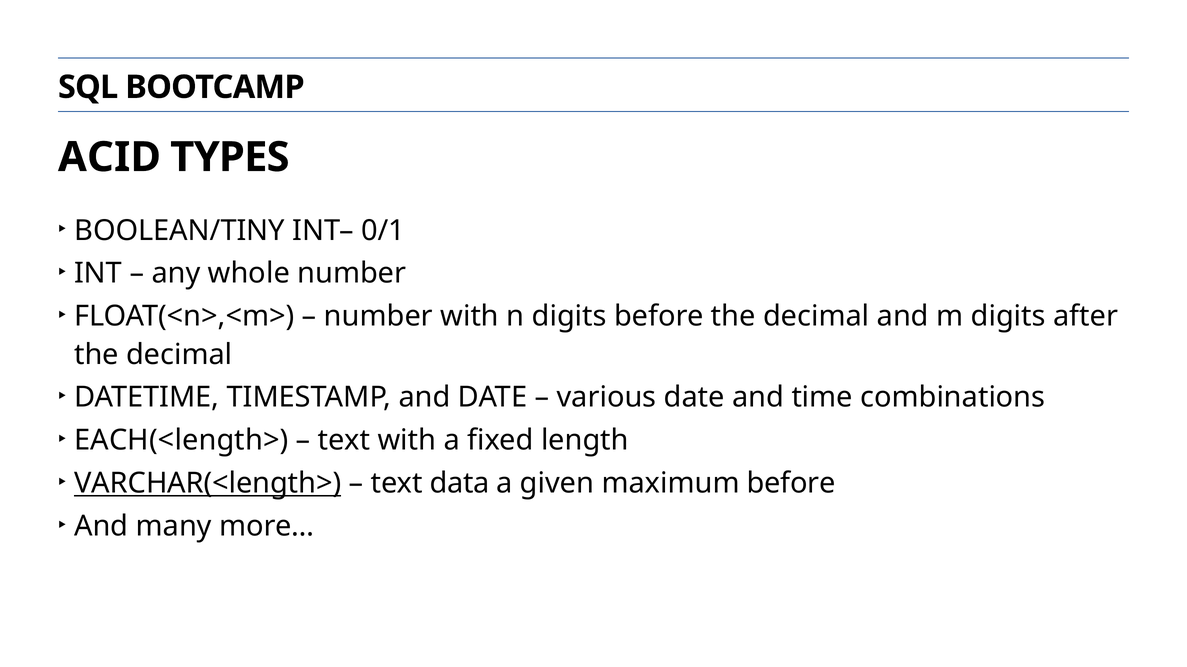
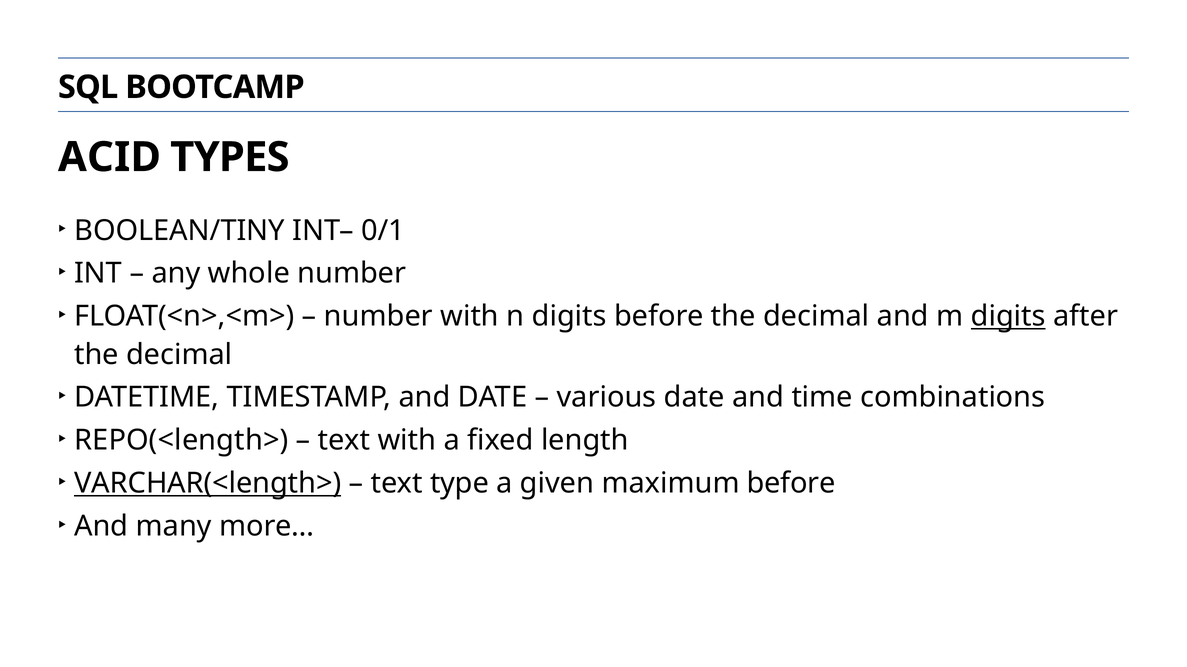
digits at (1008, 316) underline: none -> present
EACH(<length>: EACH(<length> -> REPO(<length>
data: data -> type
